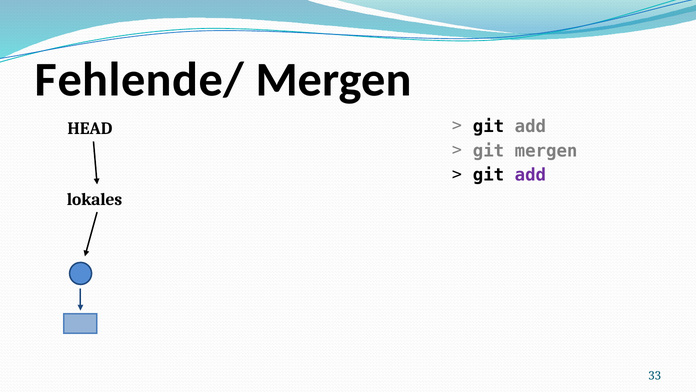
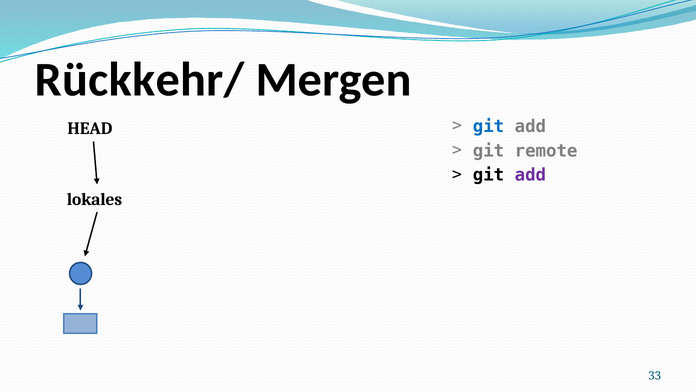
Fehlende/: Fehlende/ -> Rückkehr/
git at (489, 126) colour: black -> blue
git mergen: mergen -> remote
